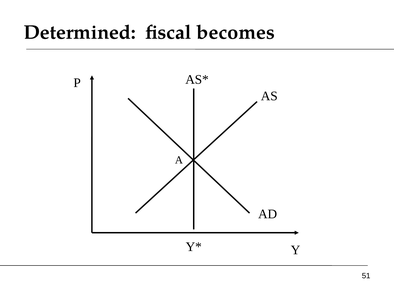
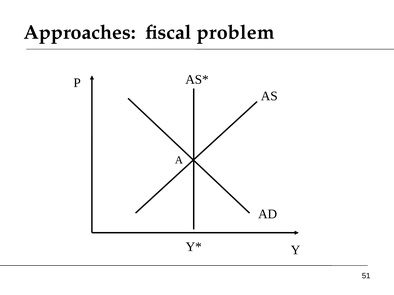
Determined: Determined -> Approaches
becomes: becomes -> problem
